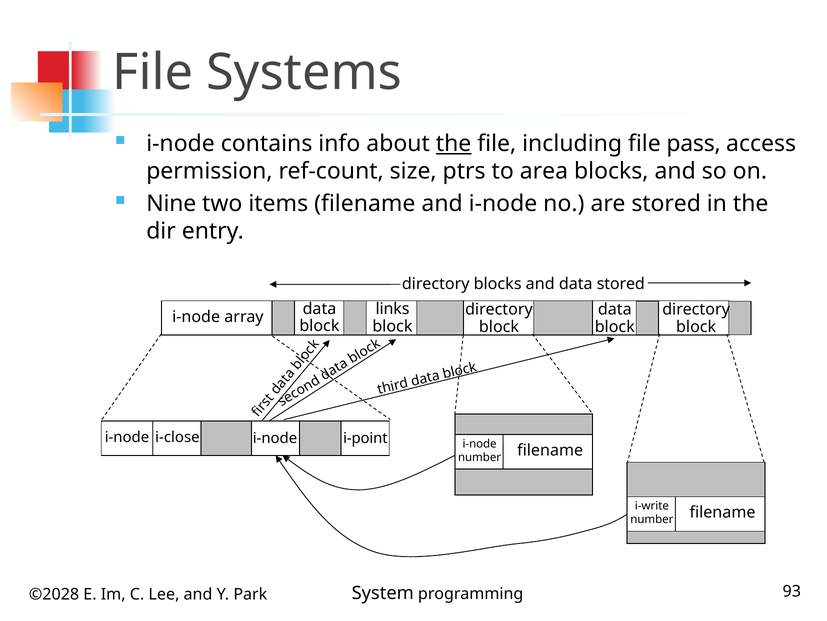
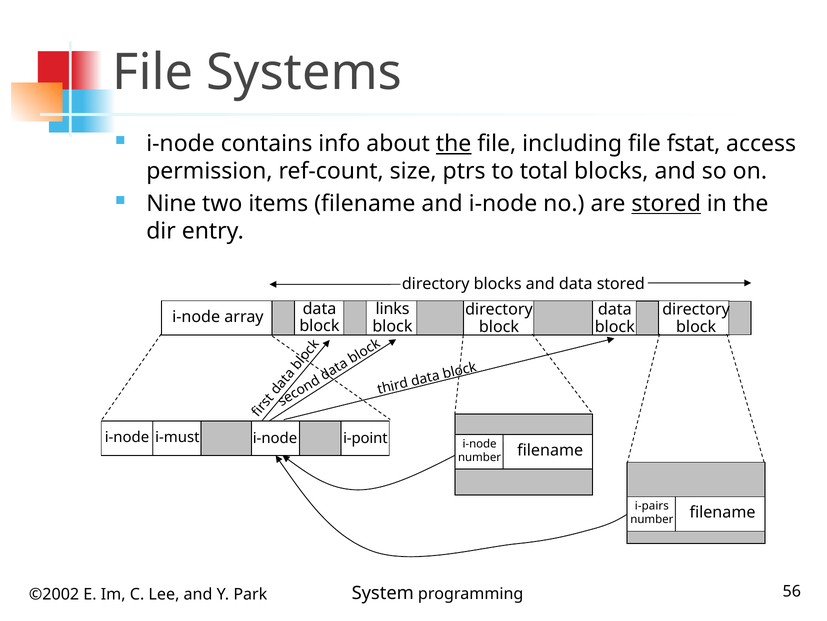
pass: pass -> fstat
area: area -> total
stored at (666, 203) underline: none -> present
i-close: i-close -> i-must
i-write: i-write -> i-pairs
©2028: ©2028 -> ©2002
93: 93 -> 56
